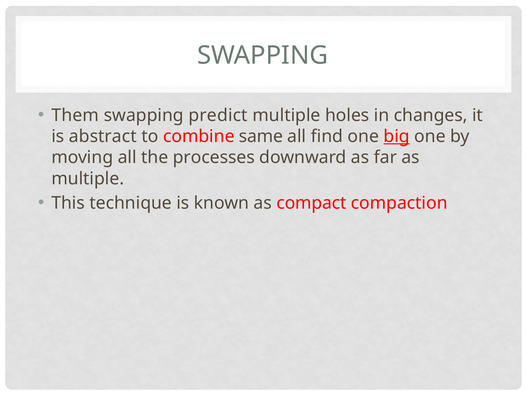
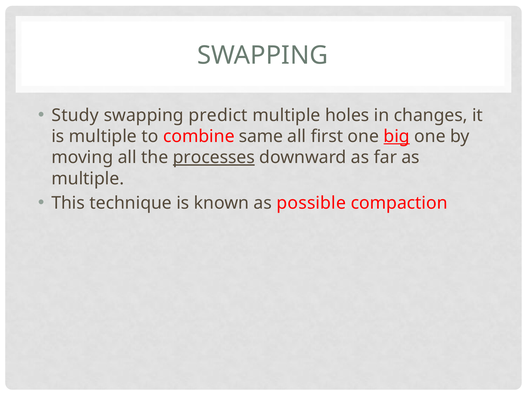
Them: Them -> Study
is abstract: abstract -> multiple
find: find -> first
processes underline: none -> present
compact: compact -> possible
